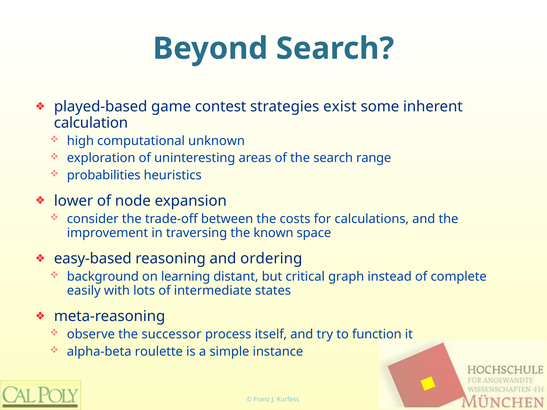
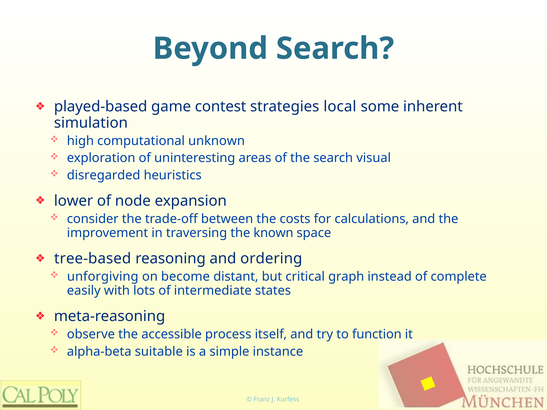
exist: exist -> local
calculation: calculation -> simulation
range: range -> visual
probabilities: probabilities -> disregarded
easy-based: easy-based -> tree-based
background: background -> unforgiving
learning: learning -> become
successor: successor -> accessible
roulette: roulette -> suitable
